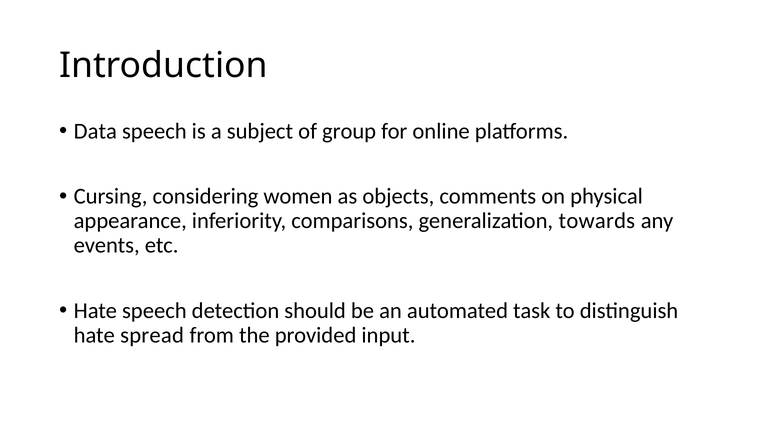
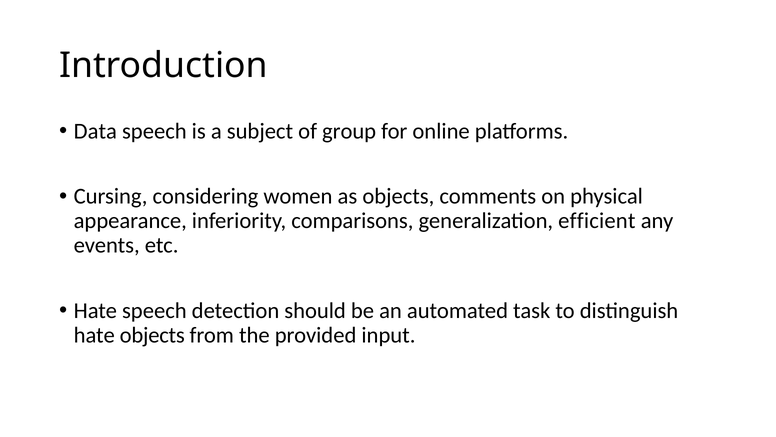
towards: towards -> efficient
hate spread: spread -> objects
